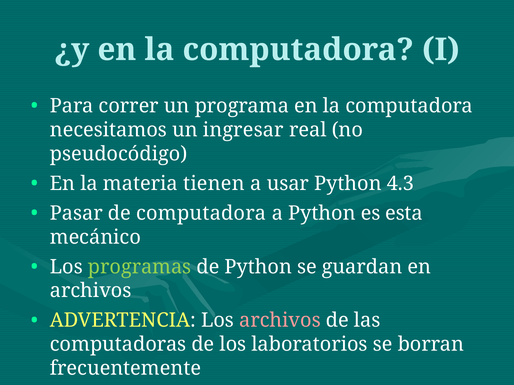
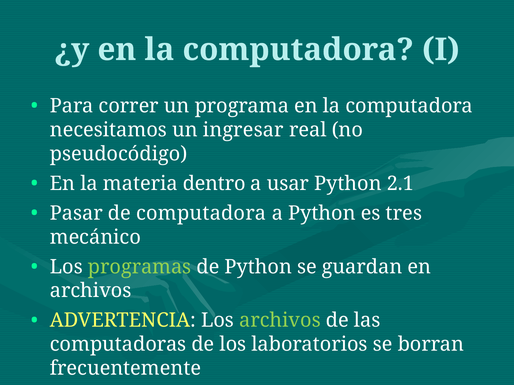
tienen: tienen -> dentro
4.3: 4.3 -> 2.1
esta: esta -> tres
archivos at (280, 321) colour: pink -> light green
